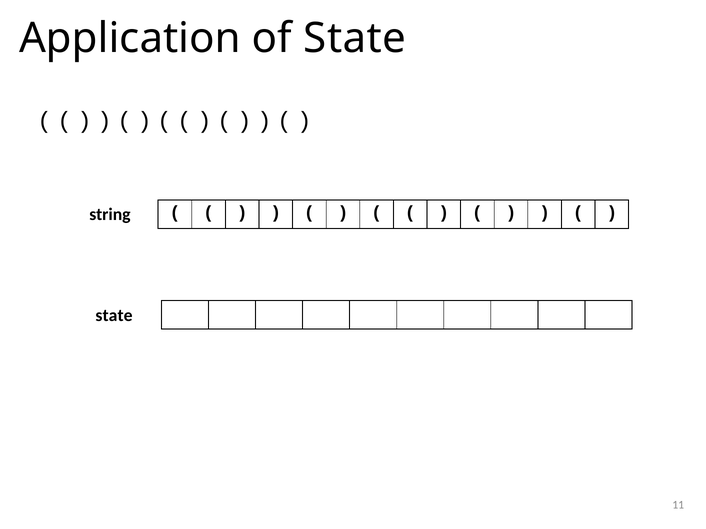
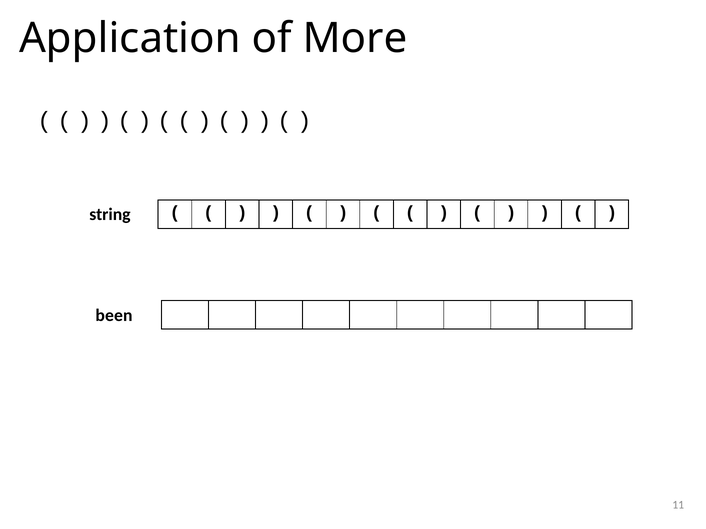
of State: State -> More
state at (114, 316): state -> been
